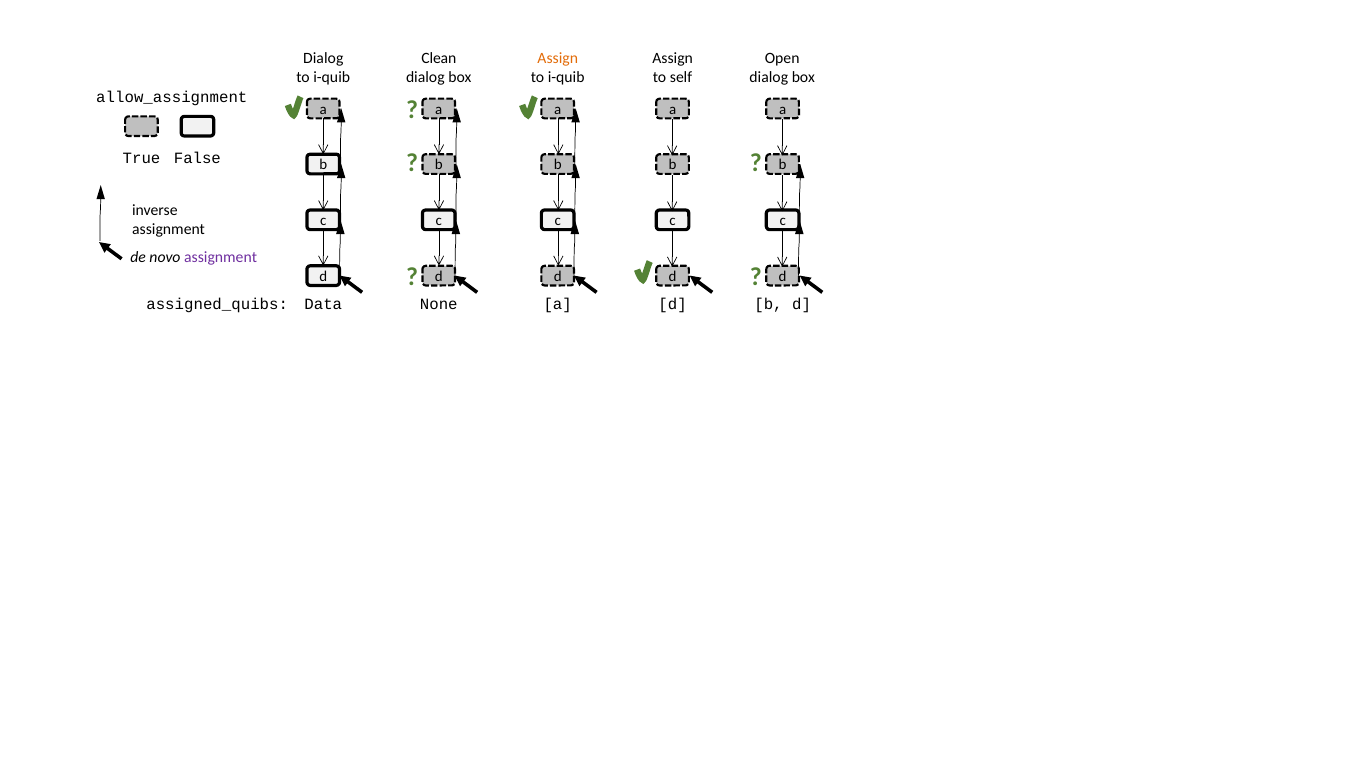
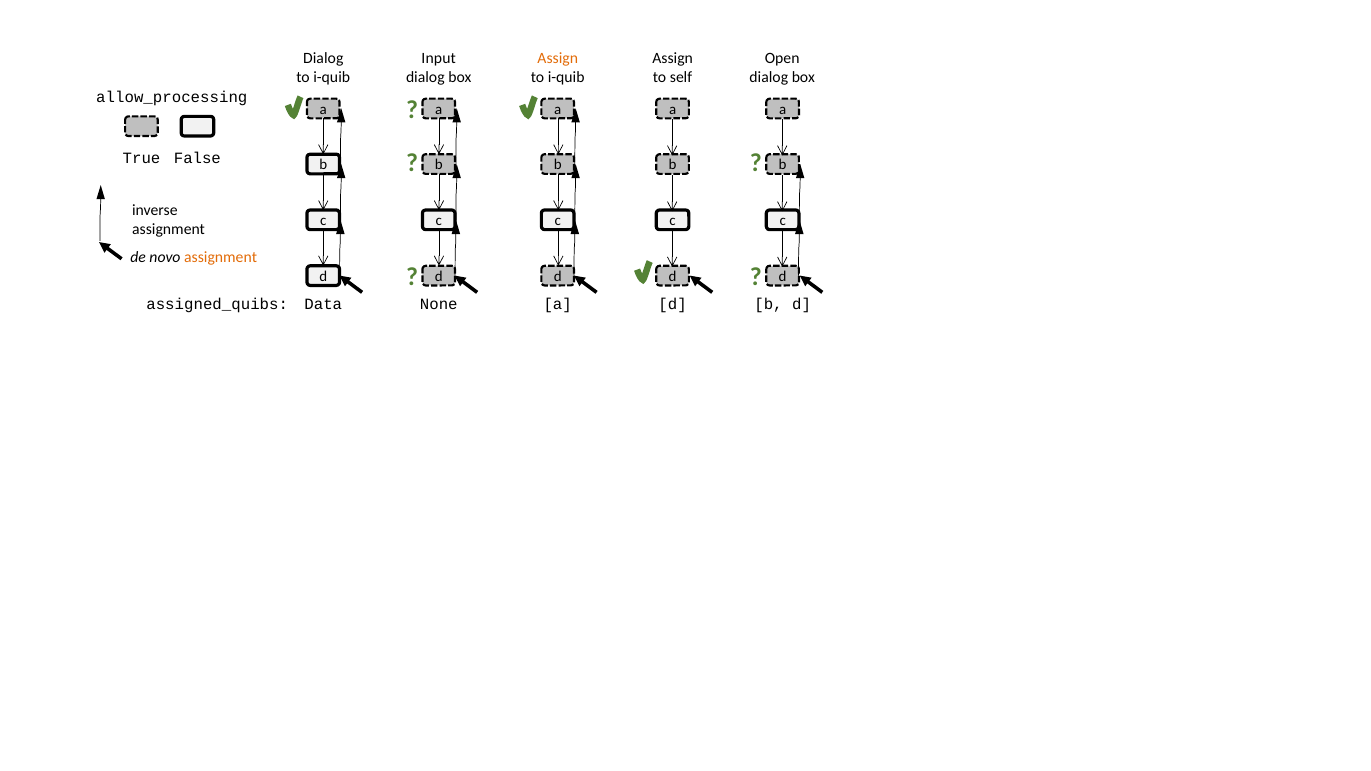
Clean: Clean -> Input
allow_assignment: allow_assignment -> allow_processing
assignment at (221, 258) colour: purple -> orange
